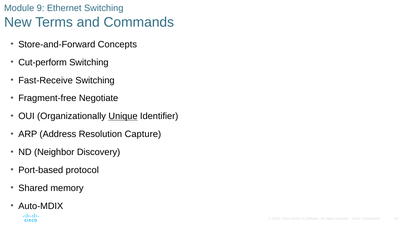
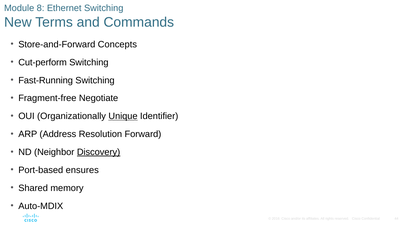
9: 9 -> 8
Fast-Receive: Fast-Receive -> Fast-Running
Capture: Capture -> Forward
Discovery underline: none -> present
protocol: protocol -> ensures
